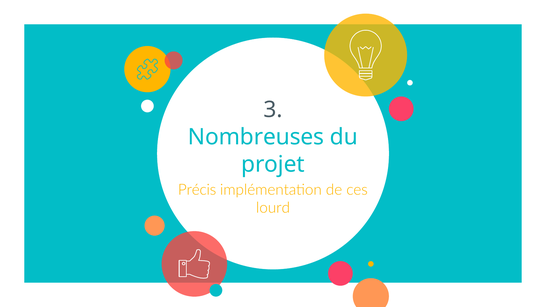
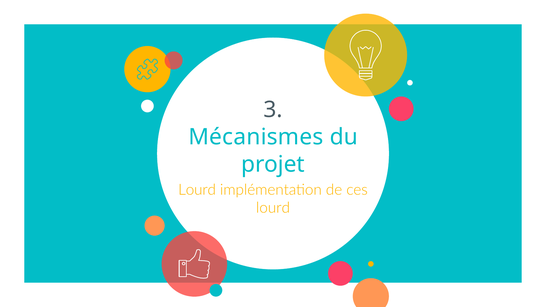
Nombreuses: Nombreuses -> Mécanismes
Précis at (197, 190): Précis -> Lourd
